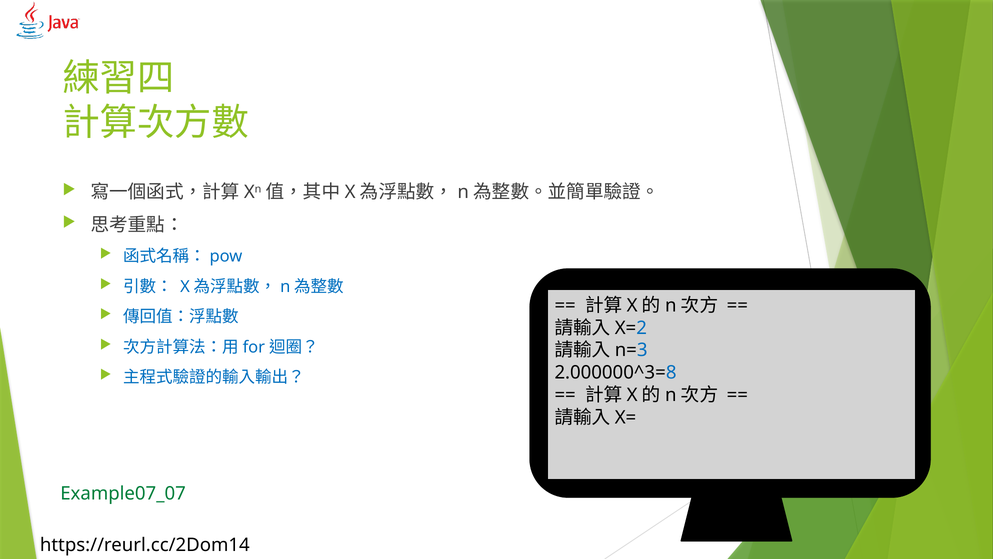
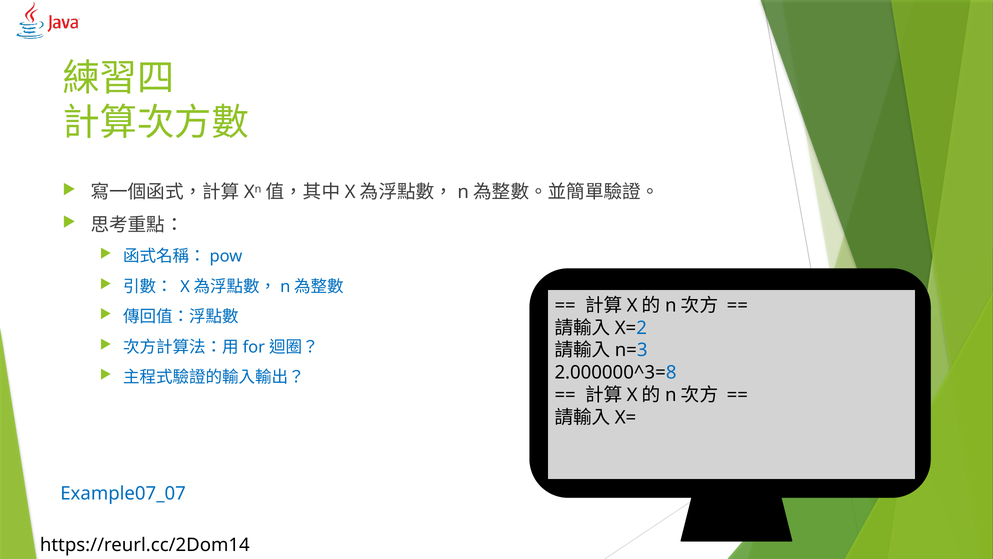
Example07_07 colour: green -> blue
